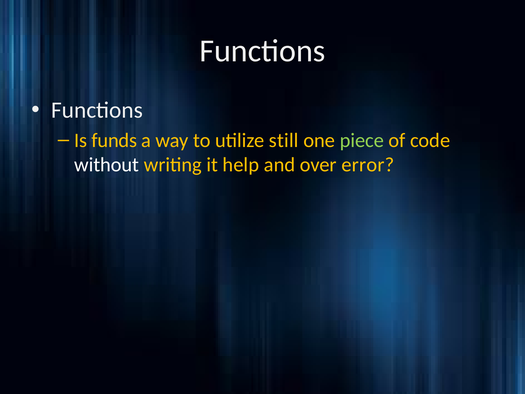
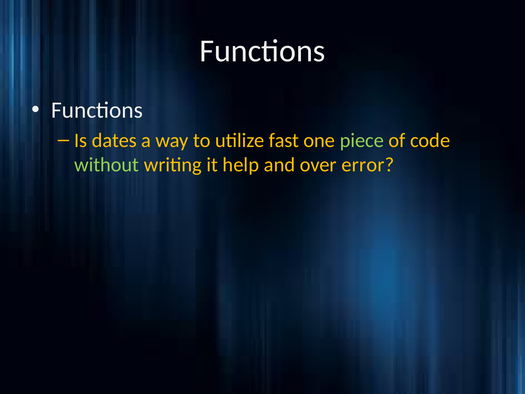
funds: funds -> dates
still: still -> fast
without colour: white -> light green
